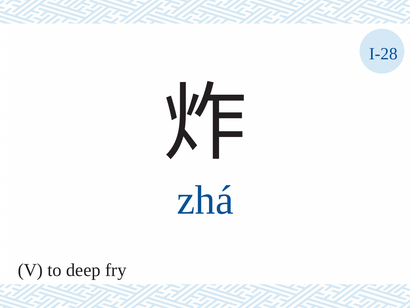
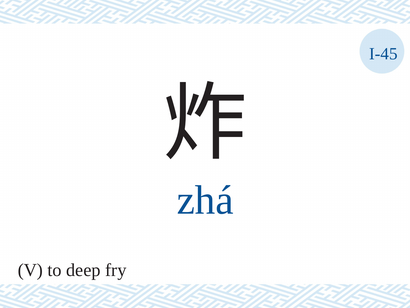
I-28: I-28 -> I-45
